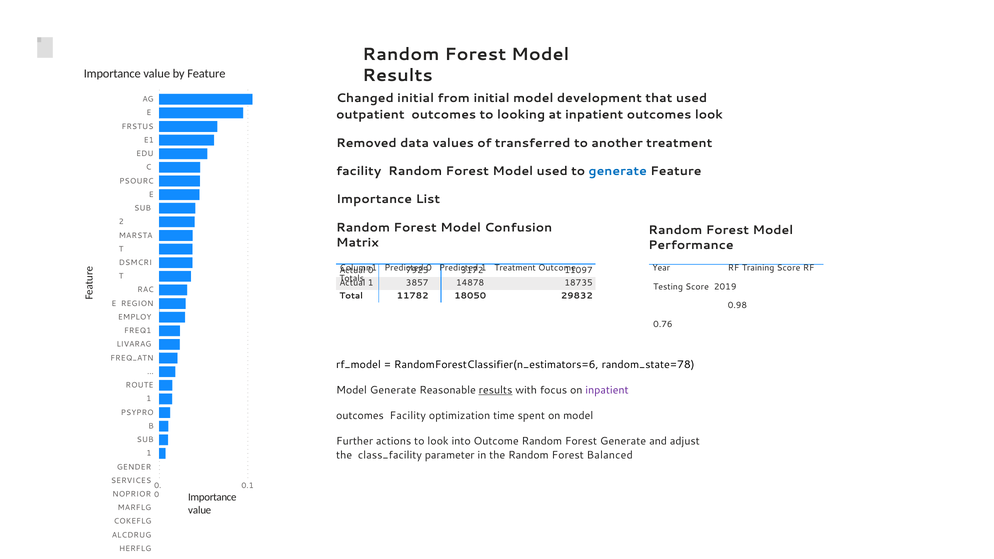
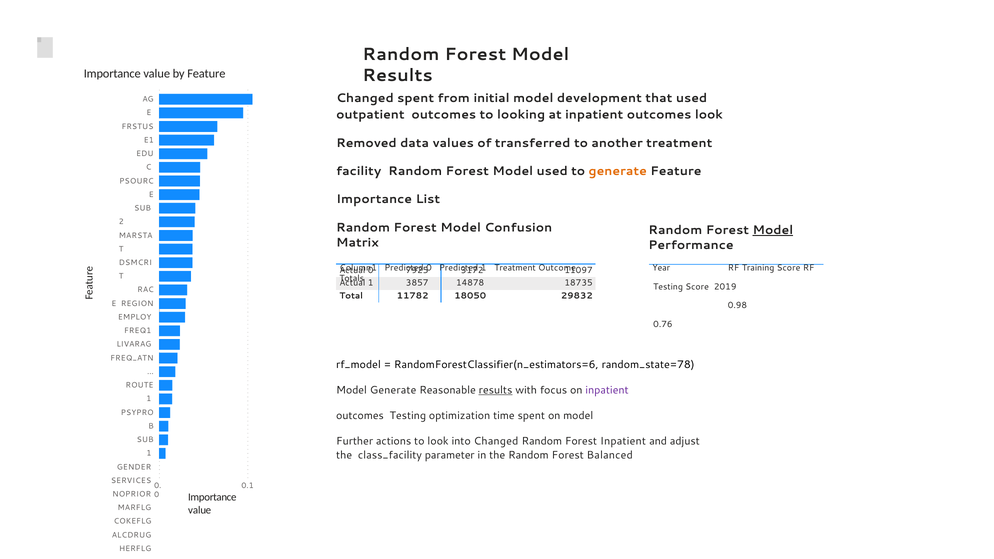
Changed initial: initial -> spent
generate at (618, 171) colour: blue -> orange
Model at (773, 230) underline: none -> present
outcomes Facility: Facility -> Testing
into Outcome: Outcome -> Changed
Forest Generate: Generate -> Inpatient
